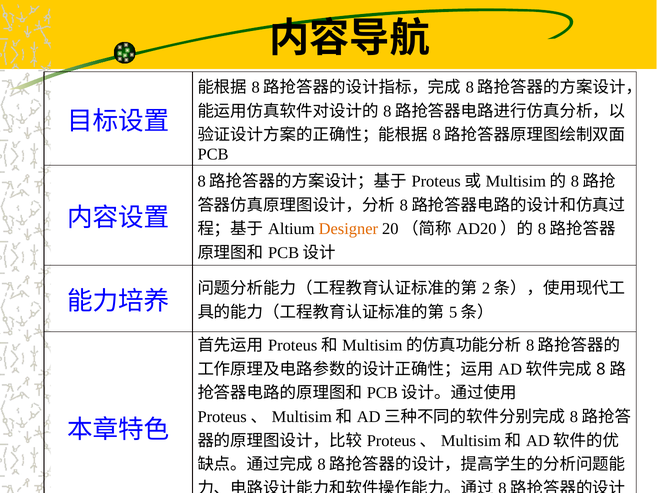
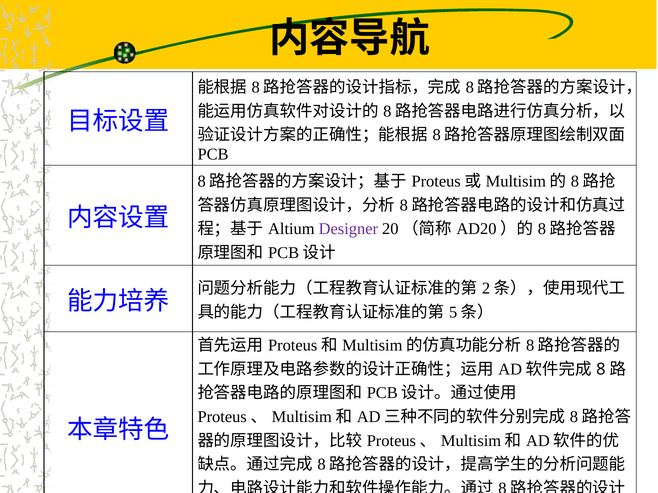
Designer colour: orange -> purple
